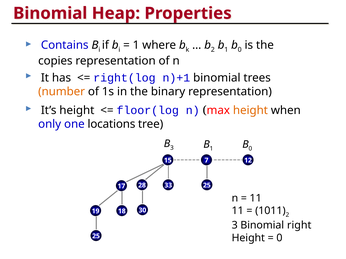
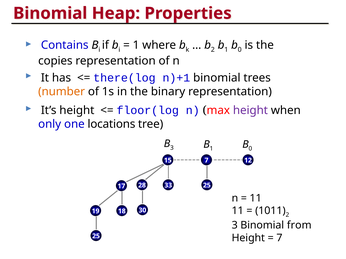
right(log: right(log -> there(log
height at (250, 111) colour: orange -> purple
right: right -> from
0 at (279, 238): 0 -> 7
